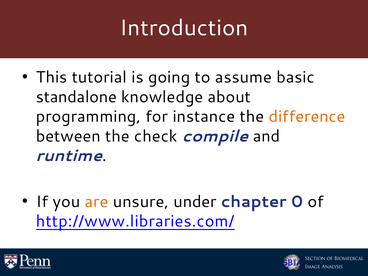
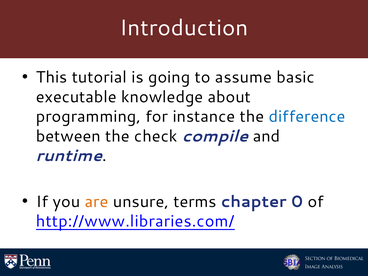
standalone: standalone -> executable
difference colour: orange -> blue
under: under -> terms
